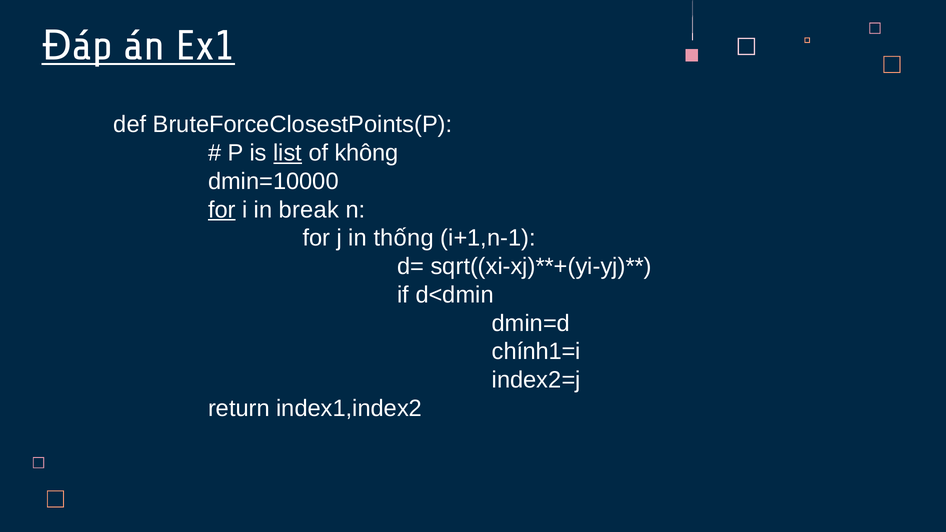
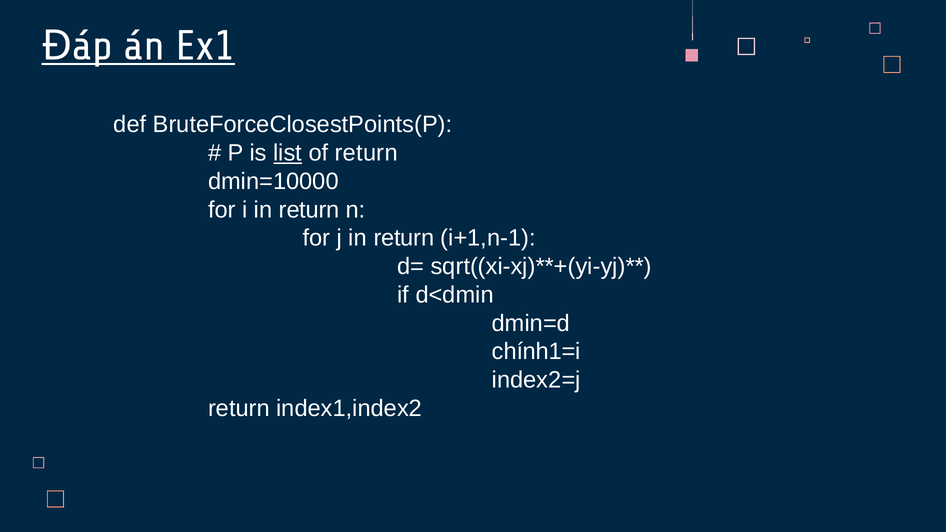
of không: không -> return
for at (222, 210) underline: present -> none
i in break: break -> return
j in thống: thống -> return
